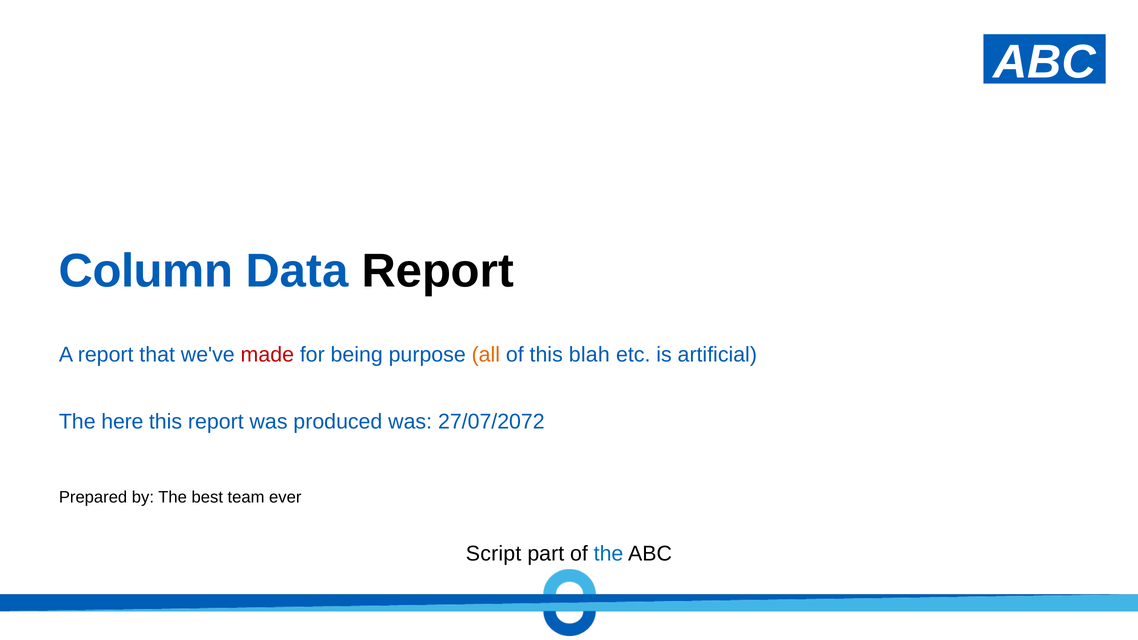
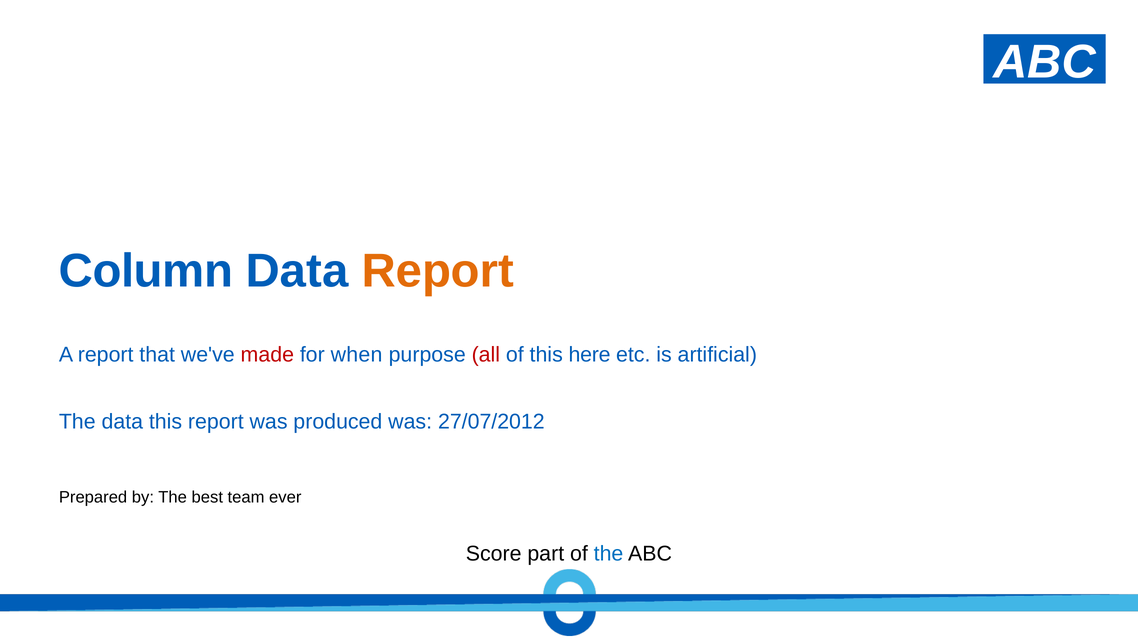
Report at (438, 271) colour: black -> orange
being: being -> when
all colour: orange -> red
blah: blah -> here
The here: here -> data
27/07/2072: 27/07/2072 -> 27/07/2012
Script: Script -> Score
